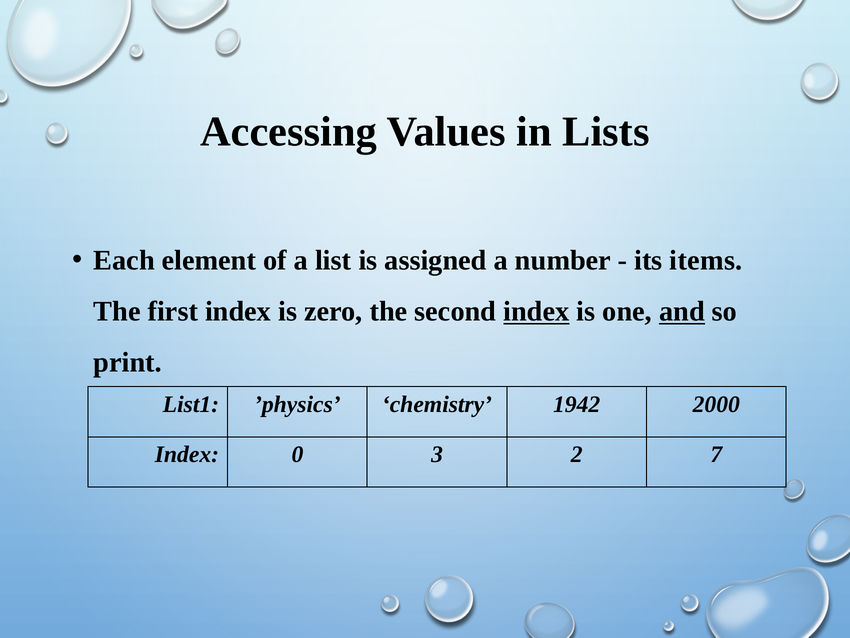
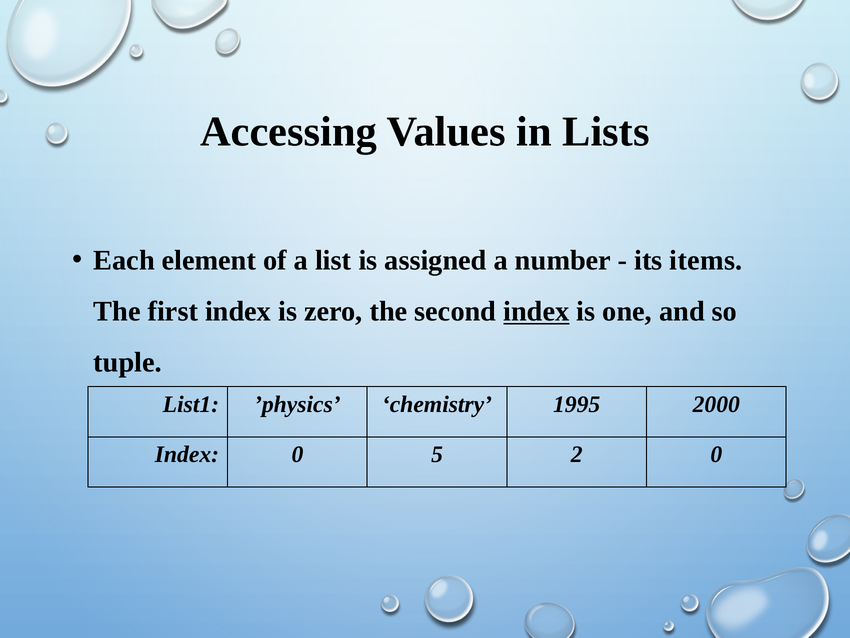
and underline: present -> none
print: print -> tuple
1942: 1942 -> 1995
3: 3 -> 5
2 7: 7 -> 0
